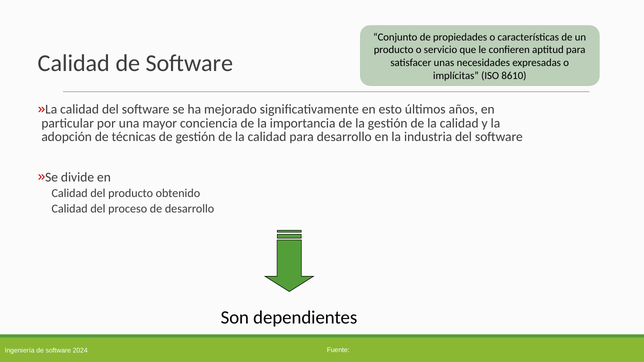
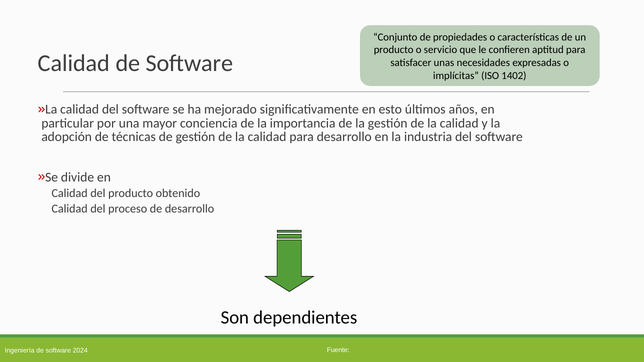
8610: 8610 -> 1402
